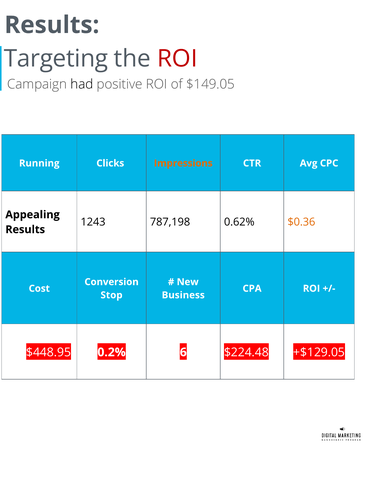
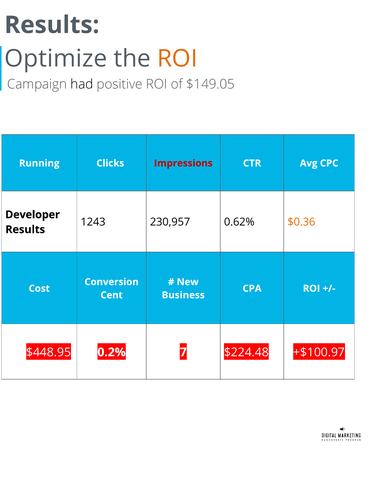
Targeting: Targeting -> Optimize
ROI at (177, 58) colour: red -> orange
Impressions colour: orange -> red
Appealing: Appealing -> Developer
787,198: 787,198 -> 230,957
Stop: Stop -> Cent
6: 6 -> 7
+$129.05: +$129.05 -> +$100.97
